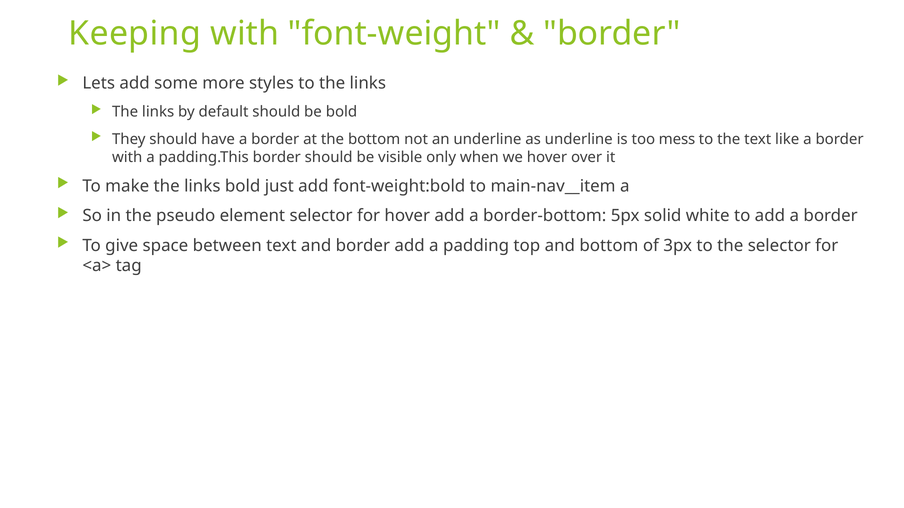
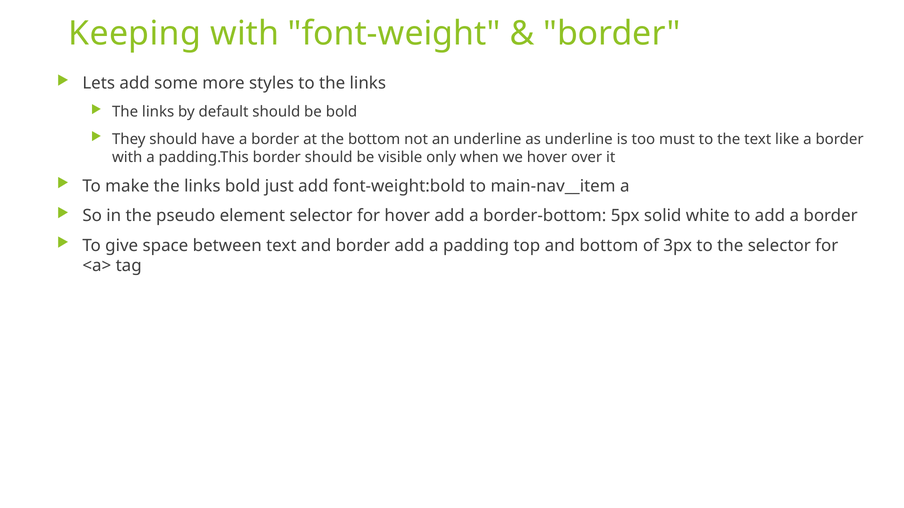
mess: mess -> must
